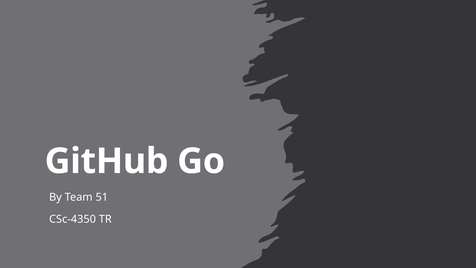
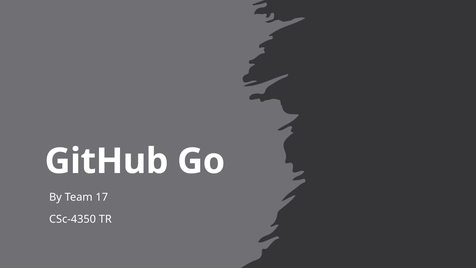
51: 51 -> 17
